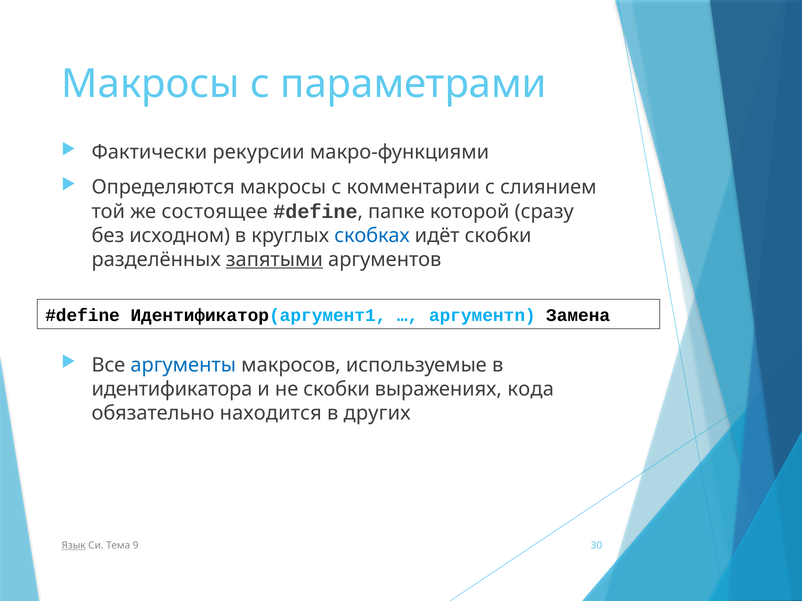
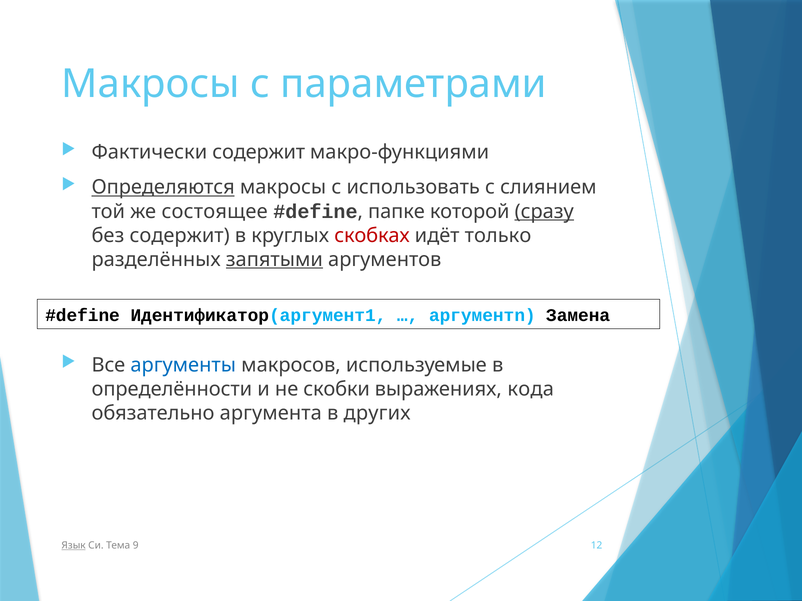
Фактически рекурсии: рекурсии -> содержит
Определяются underline: none -> present
комментарии: комментарии -> использовать
сразу underline: none -> present
без исходном: исходном -> содержит
скобках colour: blue -> red
идёт скобки: скобки -> только
идентификатора: идентификатора -> определённости
находится: находится -> аргумента
30: 30 -> 12
